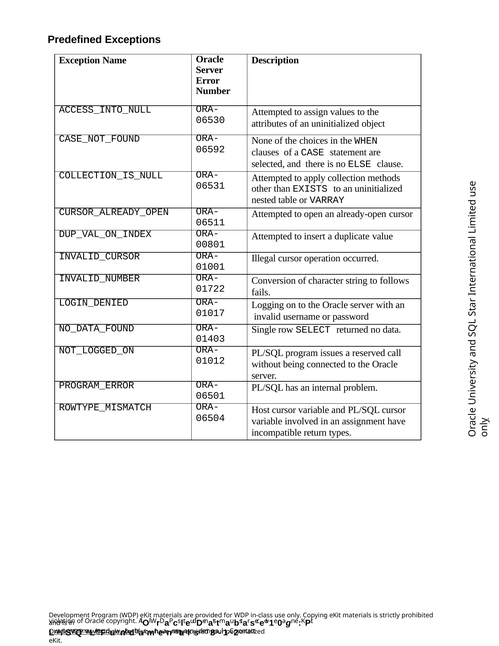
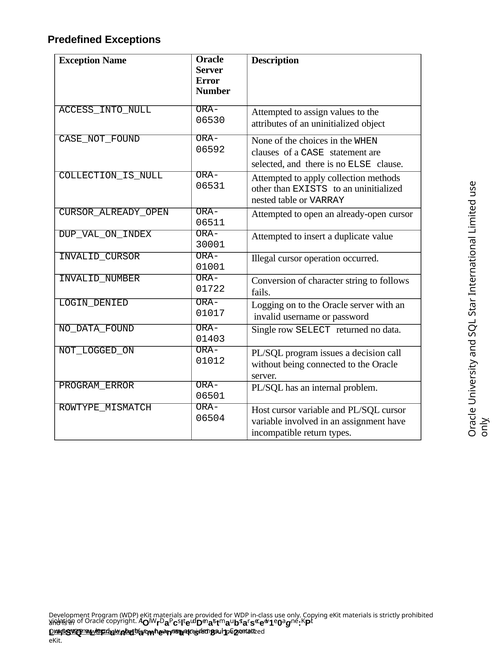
00801: 00801 -> 30001
reserved: reserved -> decision
